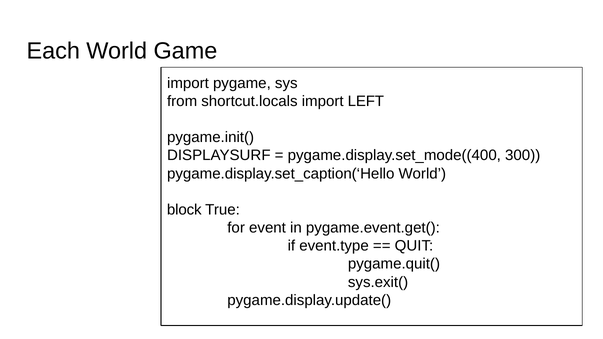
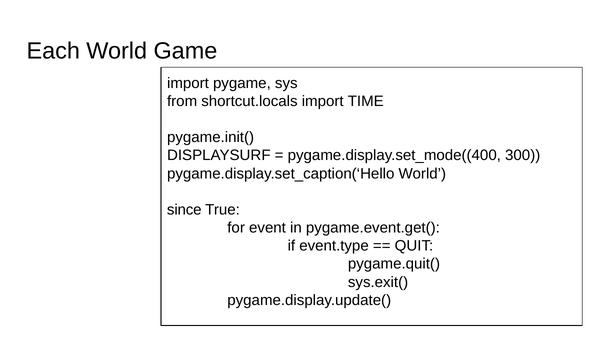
LEFT: LEFT -> TIME
block: block -> since
